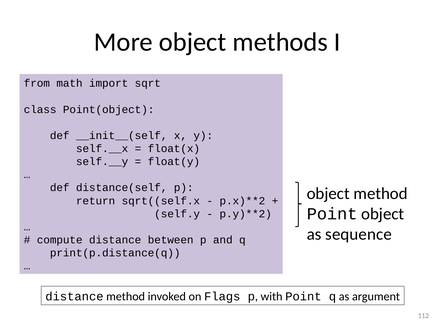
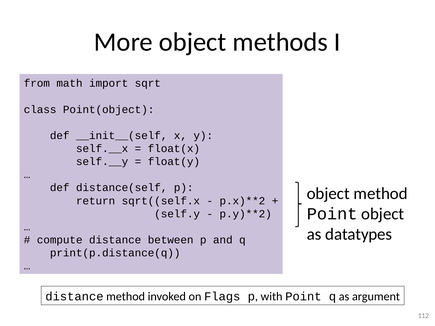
sequence: sequence -> datatypes
